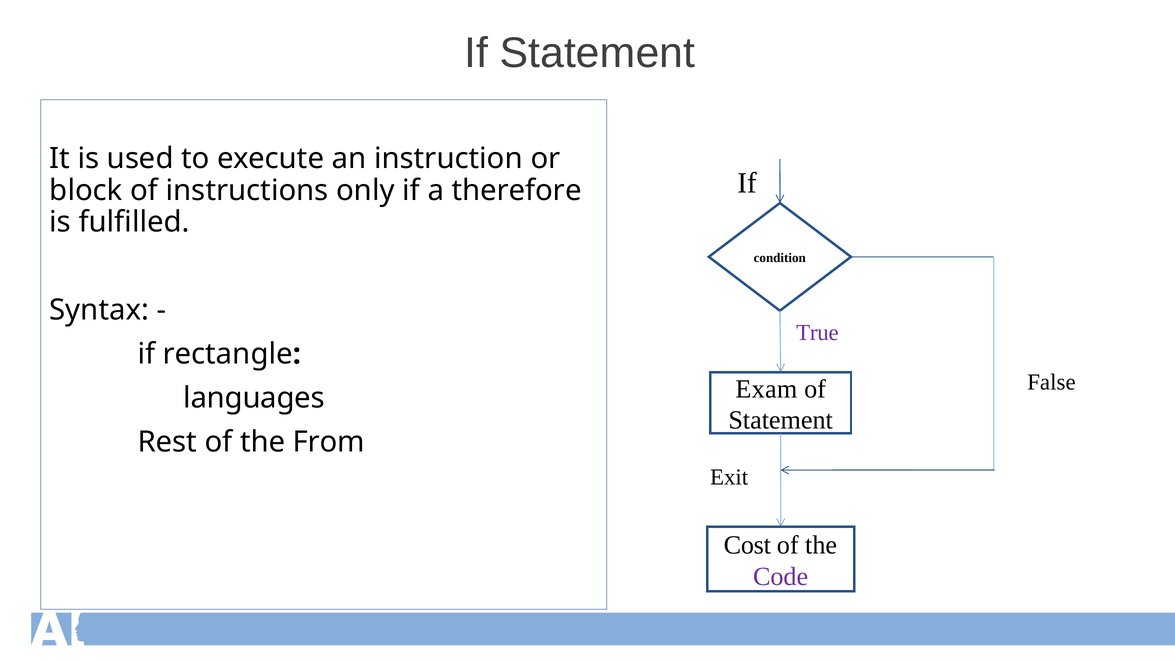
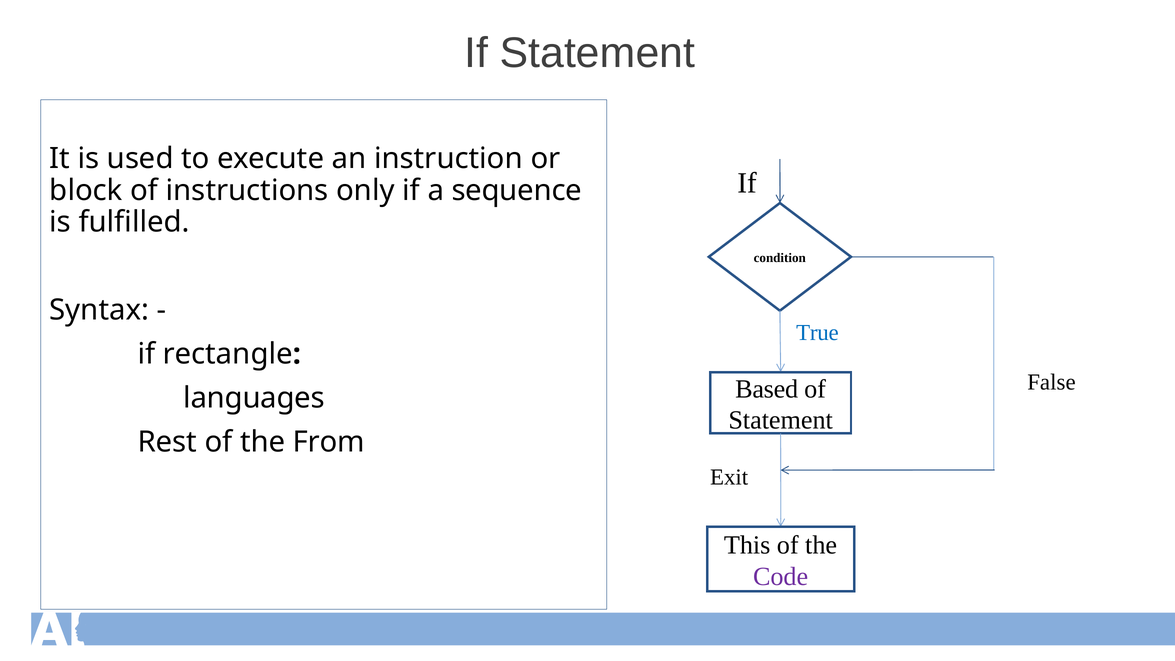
therefore: therefore -> sequence
True colour: purple -> blue
Exam: Exam -> Based
Cost: Cost -> This
